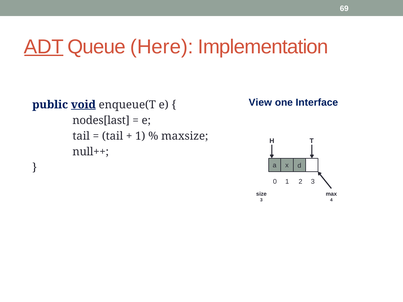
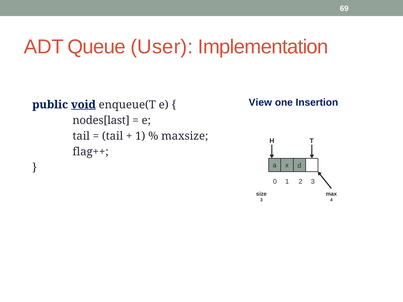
ADT underline: present -> none
Here: Here -> User
Interface: Interface -> Insertion
null++: null++ -> flag++
